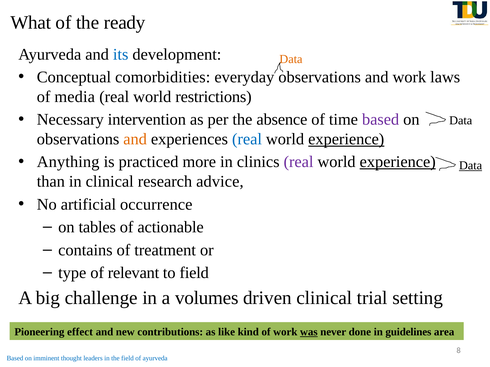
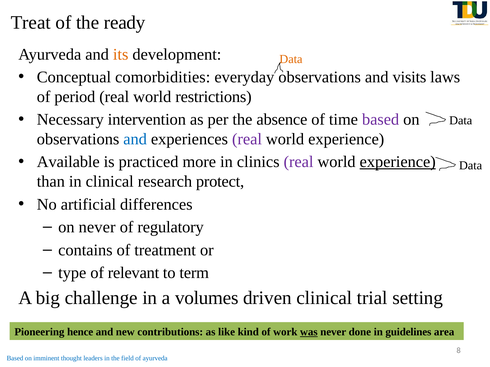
What: What -> Treat
its colour: blue -> orange
and work: work -> visits
media: media -> period
and at (135, 139) colour: orange -> blue
real at (247, 139) colour: blue -> purple
experience at (346, 139) underline: present -> none
Anything: Anything -> Available
Data at (471, 166) underline: present -> none
advice: advice -> protect
occurrence: occurrence -> differences
on tables: tables -> never
actionable: actionable -> regulatory
to field: field -> term
effect: effect -> hence
